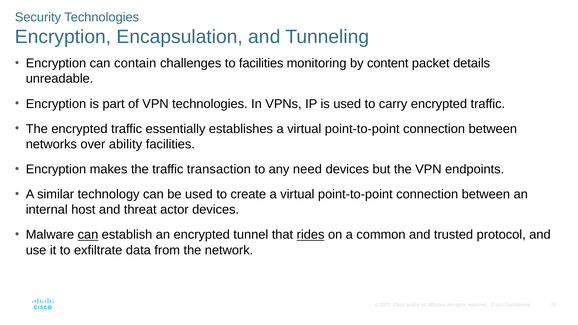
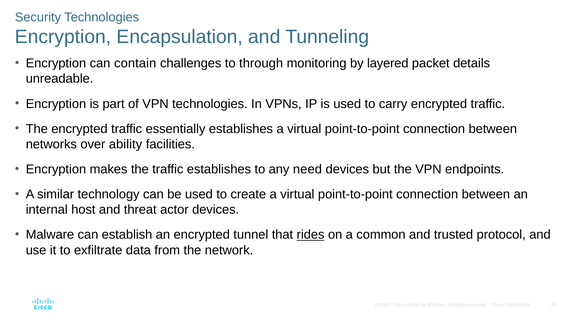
to facilities: facilities -> through
content: content -> layered
traffic transaction: transaction -> establishes
can at (88, 235) underline: present -> none
